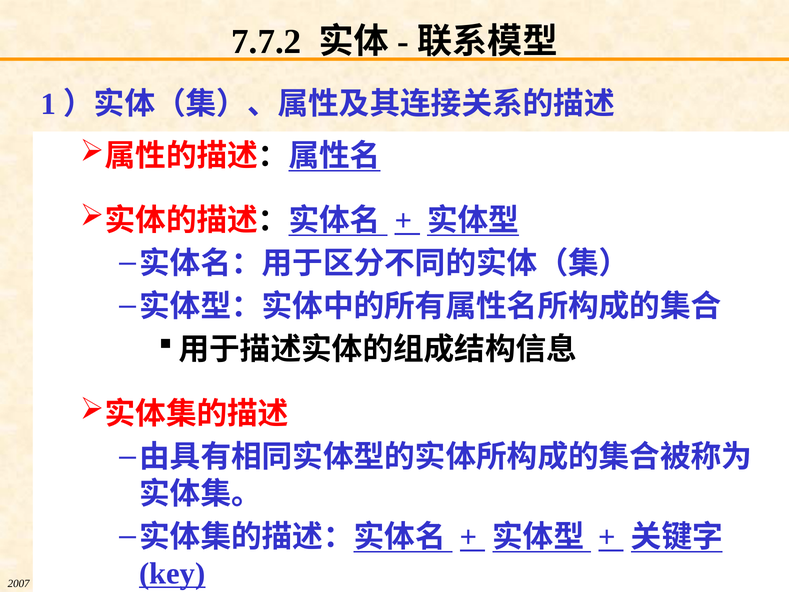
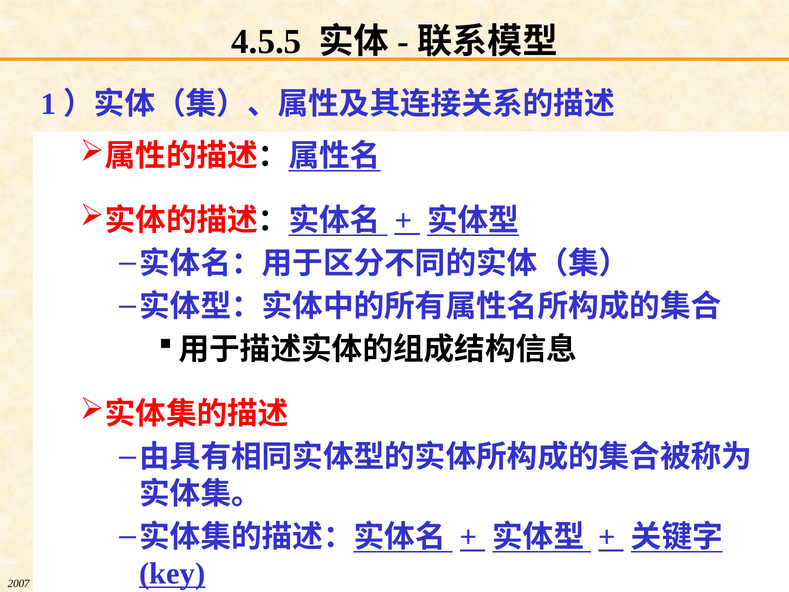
7.7.2: 7.7.2 -> 4.5.5
